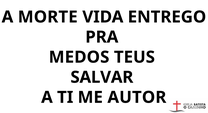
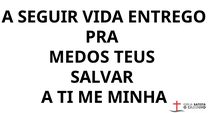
MORTE: MORTE -> SEGUIR
AUTOR: AUTOR -> MINHA
